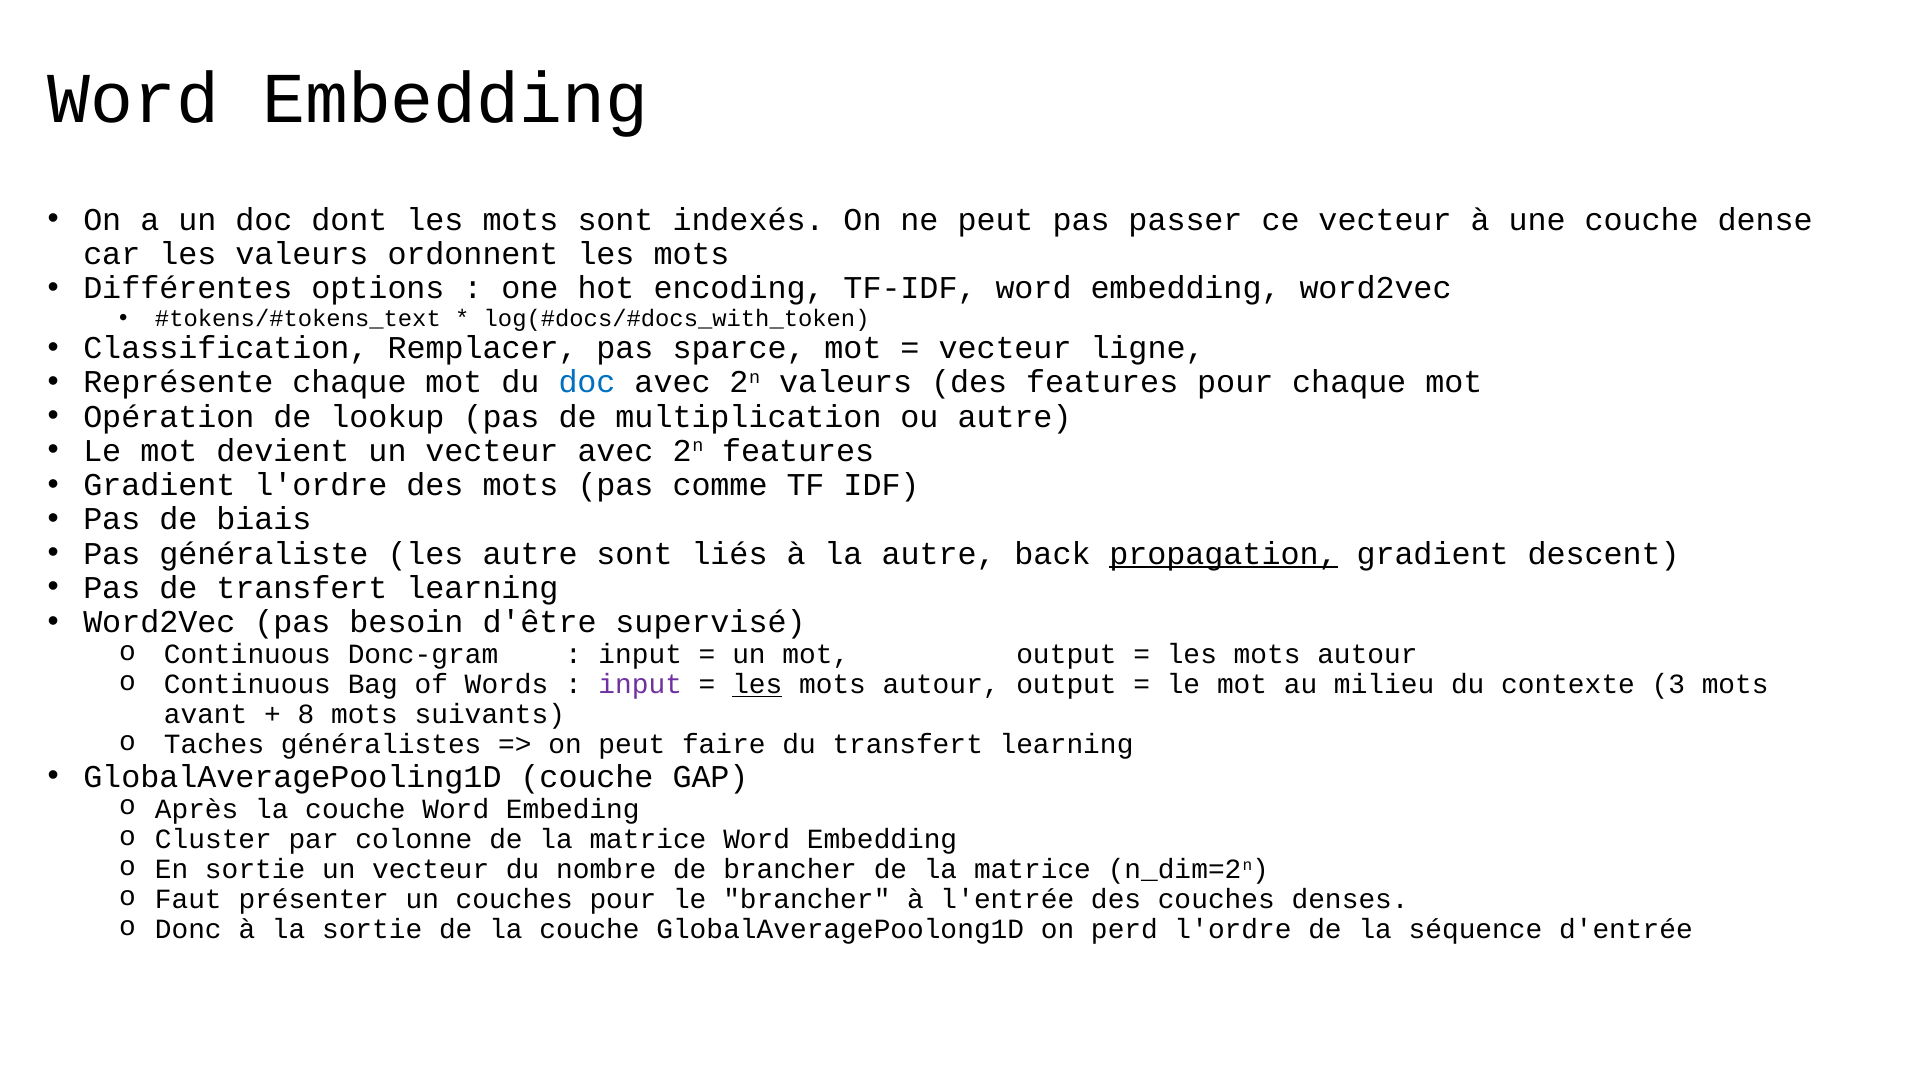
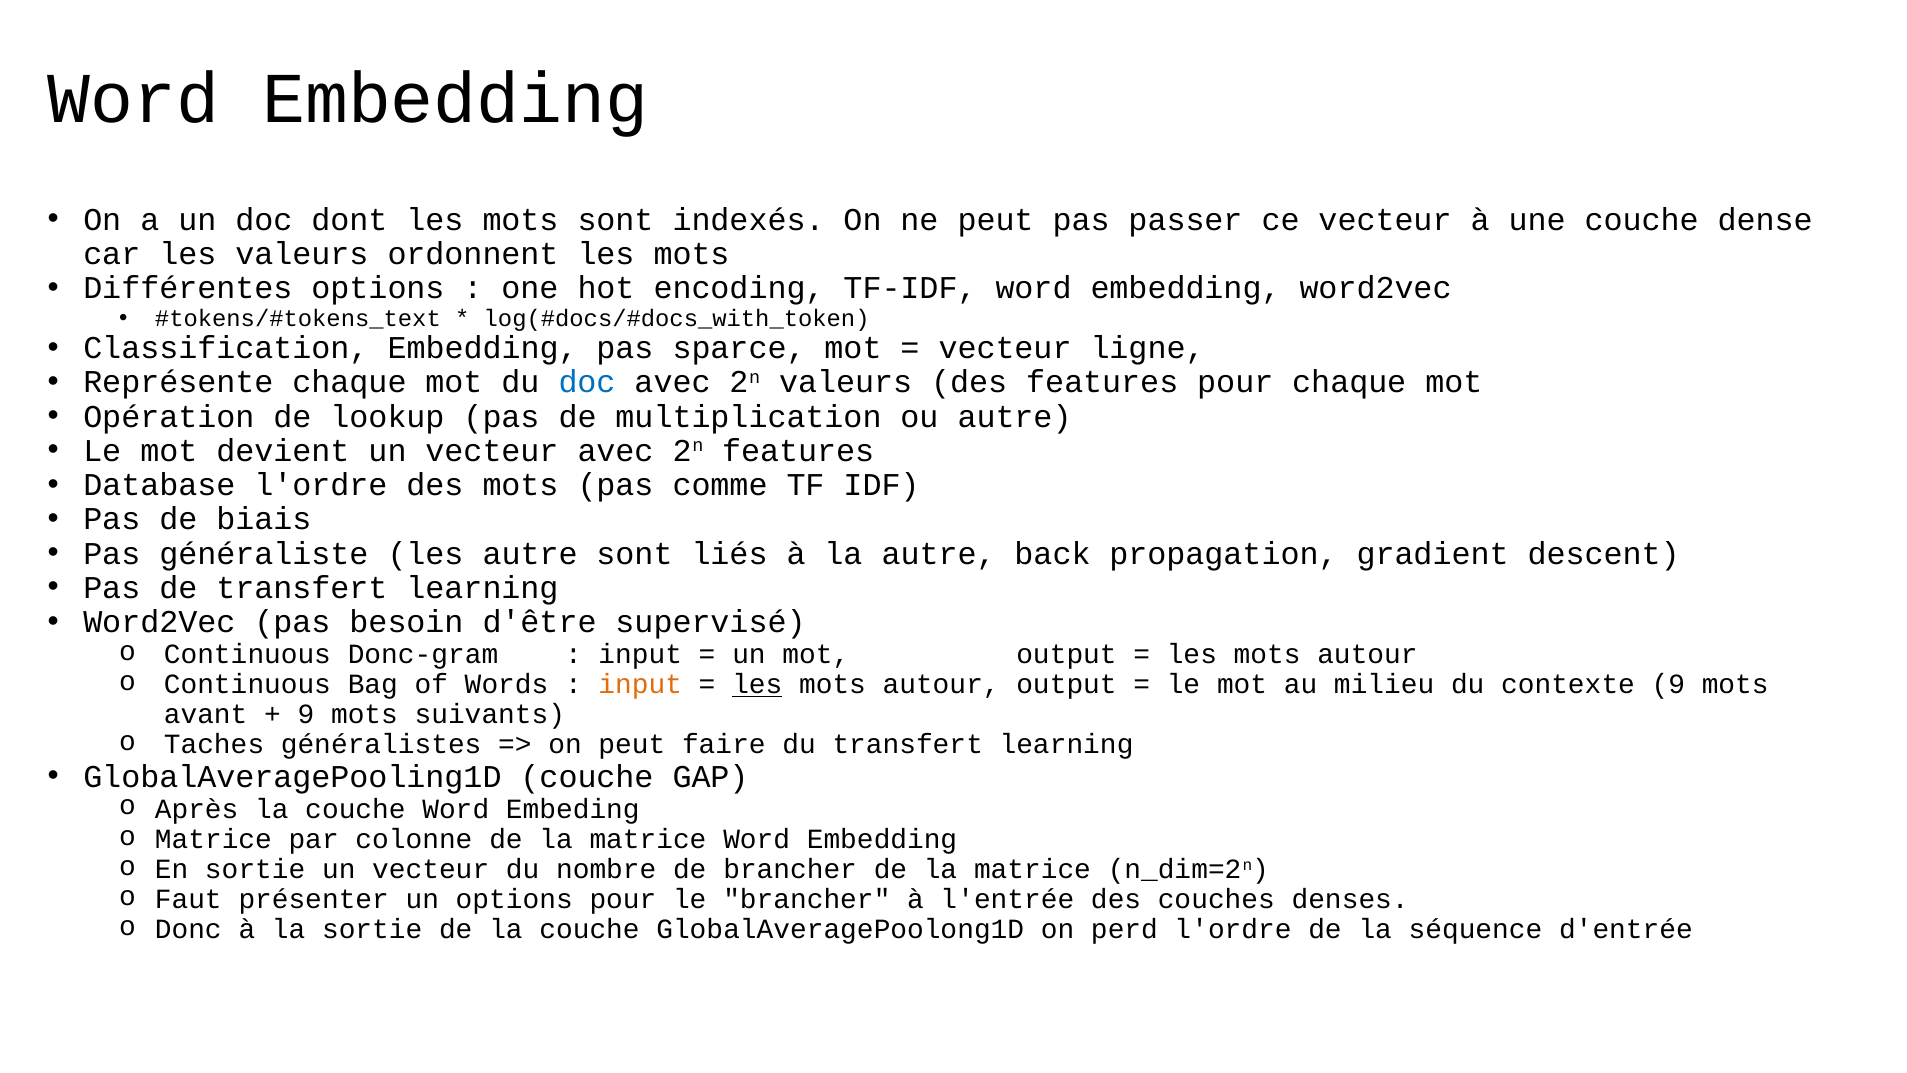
Classification Remplacer: Remplacer -> Embedding
Gradient at (159, 485): Gradient -> Database
propagation underline: present -> none
input at (640, 684) colour: purple -> orange
contexte 3: 3 -> 9
8 at (306, 714): 8 -> 9
Cluster at (213, 839): Cluster -> Matrice
un couches: couches -> options
